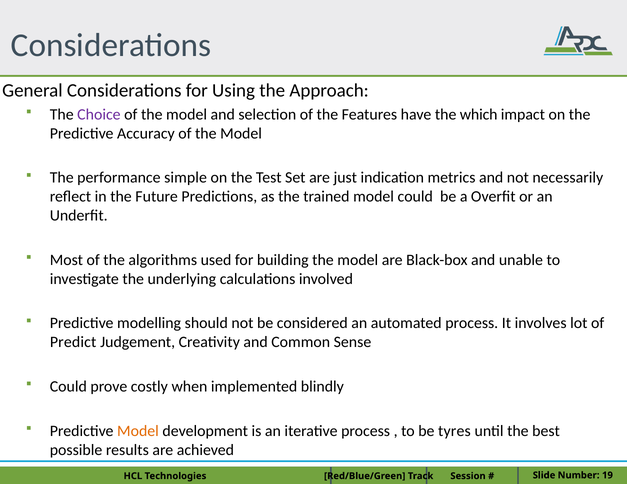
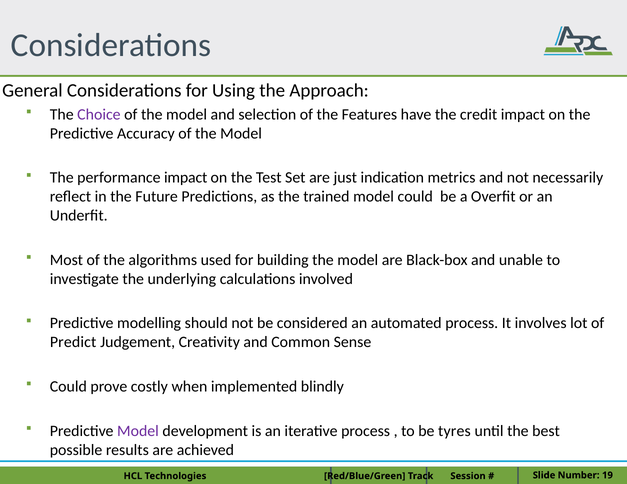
which: which -> credit
performance simple: simple -> impact
Model at (138, 431) colour: orange -> purple
